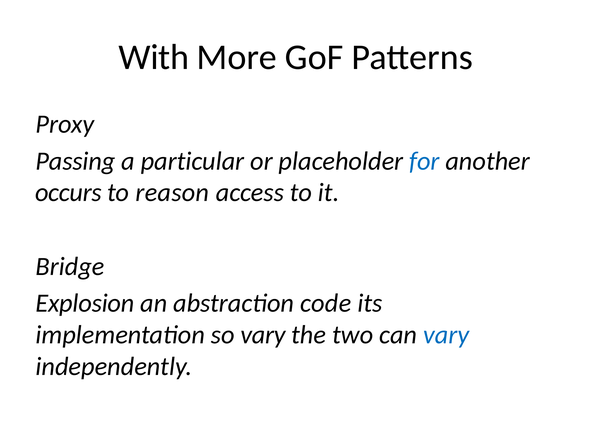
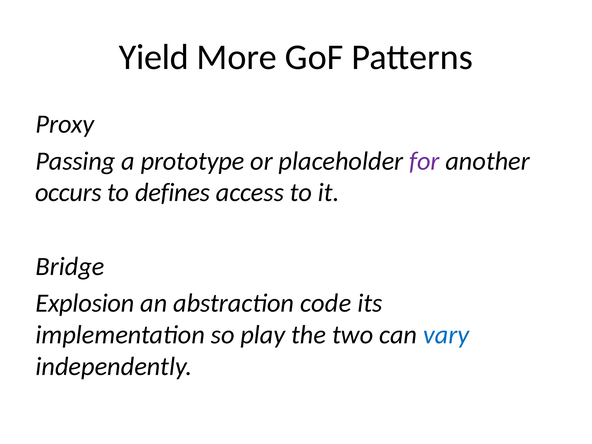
With: With -> Yield
particular: particular -> prototype
for colour: blue -> purple
reason: reason -> defines
so vary: vary -> play
